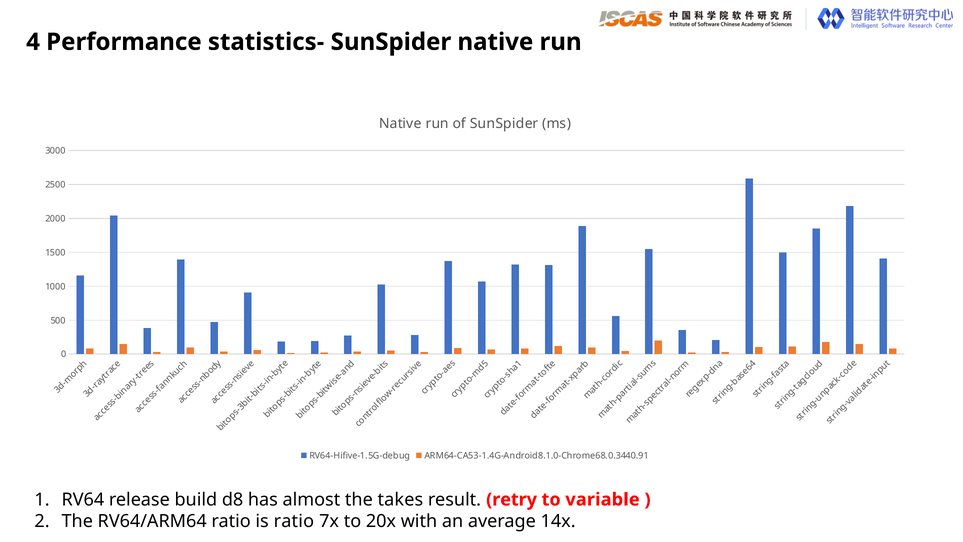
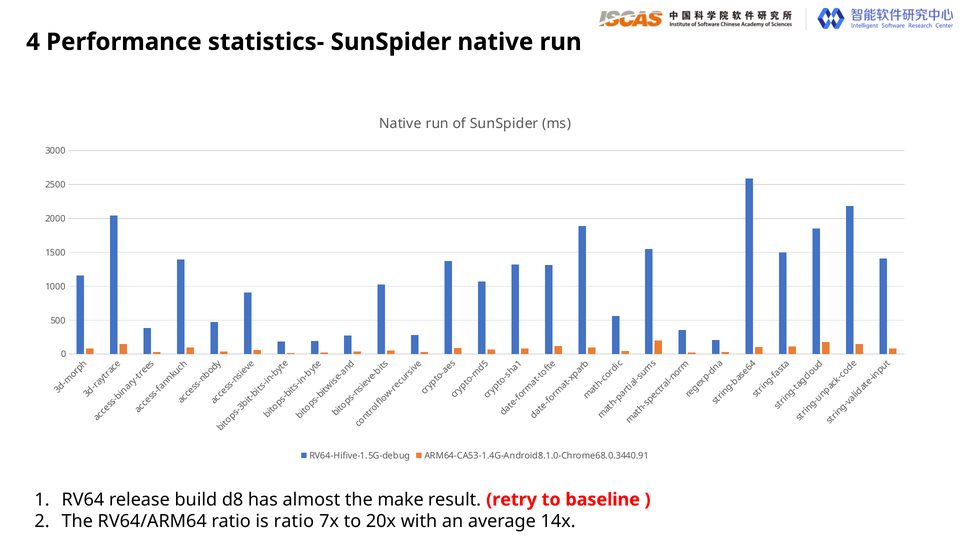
takes: takes -> make
variable: variable -> baseline
